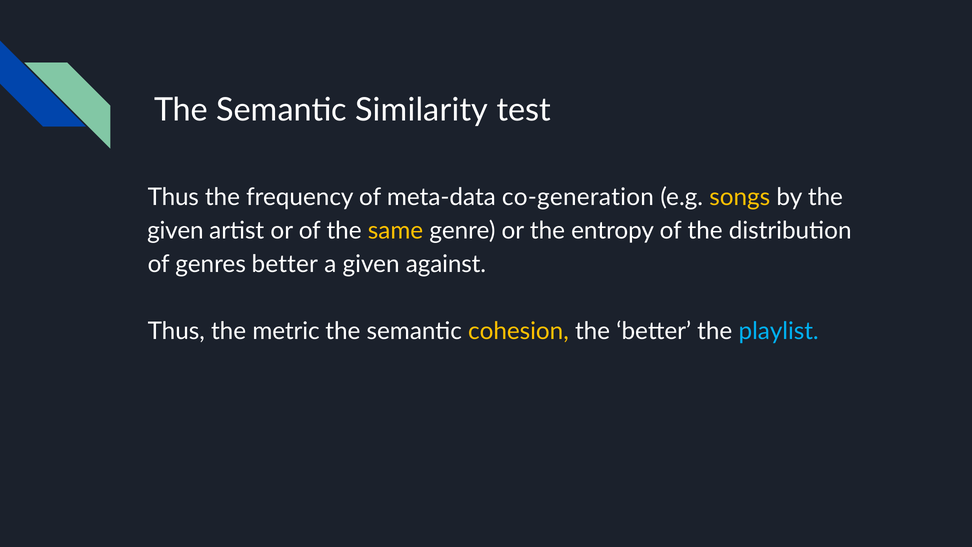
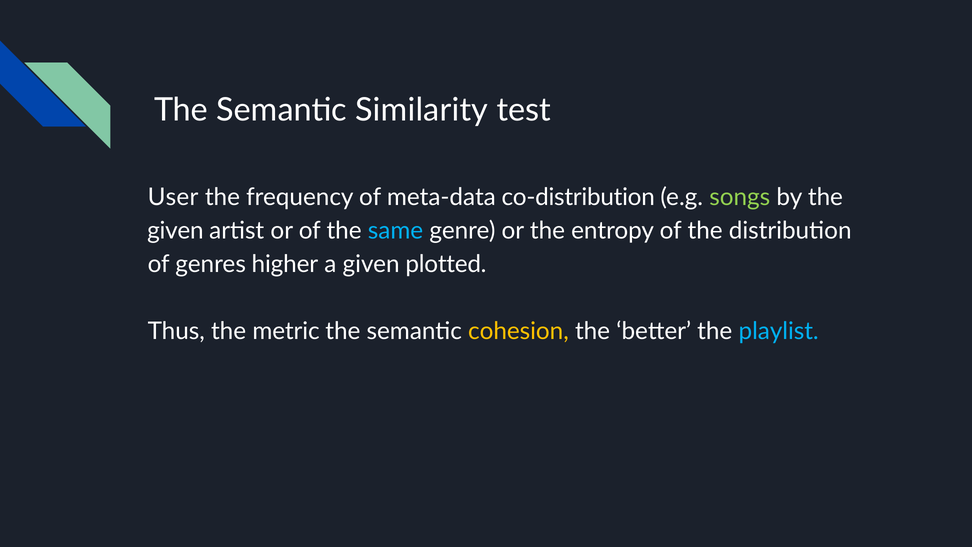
Thus at (173, 197): Thus -> User
co-generation: co-generation -> co-distribution
songs colour: yellow -> light green
same colour: yellow -> light blue
genres better: better -> higher
against: against -> plotted
